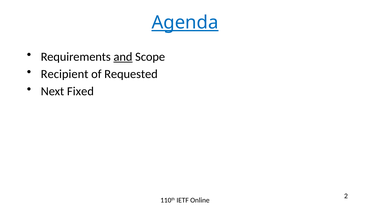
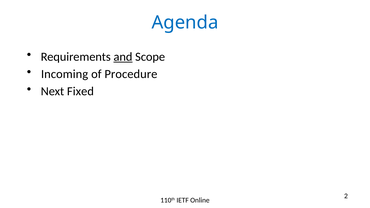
Agenda underline: present -> none
Recipient: Recipient -> Incoming
Requested: Requested -> Procedure
